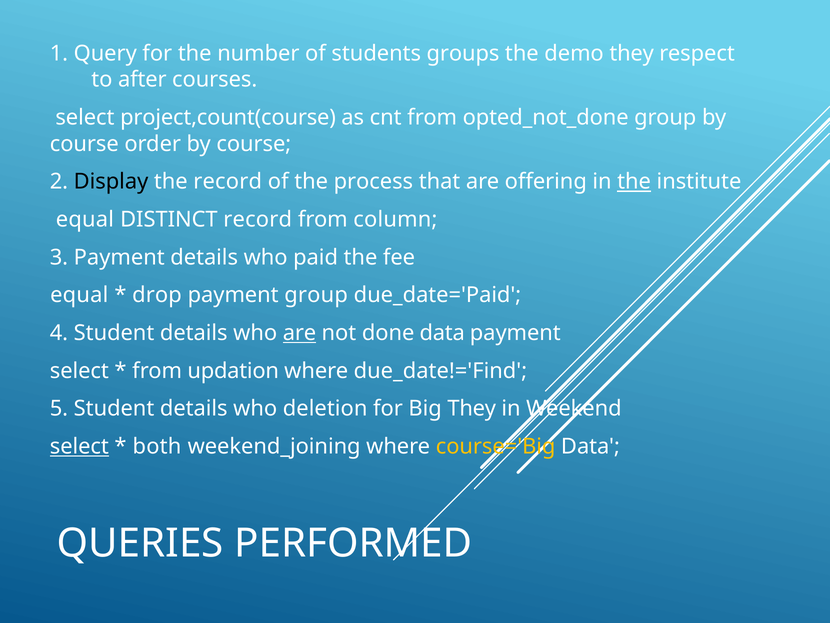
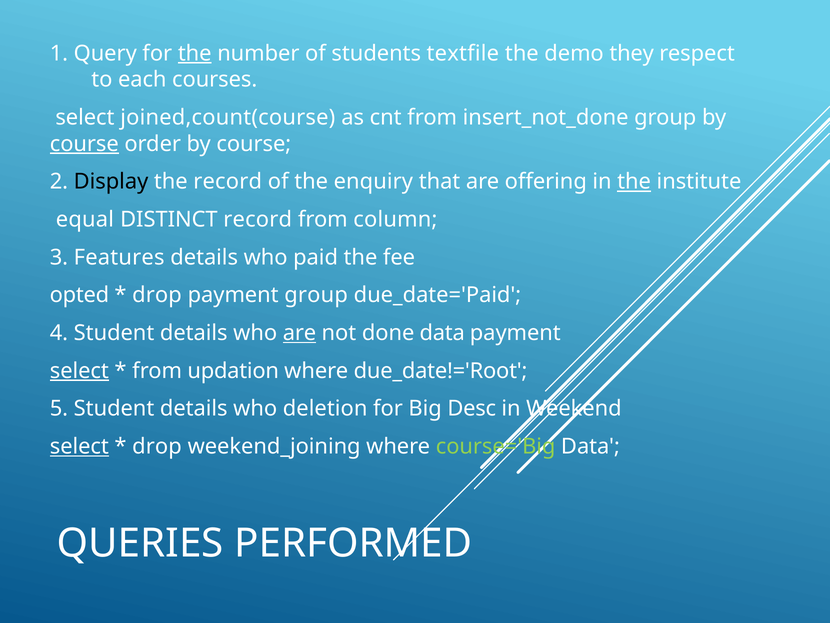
the at (195, 53) underline: none -> present
groups: groups -> textfile
after: after -> each
project,count(course: project,count(course -> joined,count(course
opted_not_done: opted_not_done -> insert_not_done
course at (84, 144) underline: none -> present
process: process -> enquiry
3 Payment: Payment -> Features
equal at (79, 295): equal -> opted
select at (79, 371) underline: none -> present
due_date!='Find: due_date!='Find -> due_date!='Root
Big They: They -> Desc
both at (157, 446): both -> drop
course='Big colour: yellow -> light green
